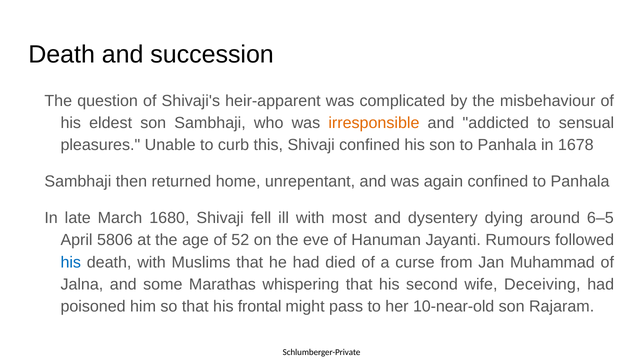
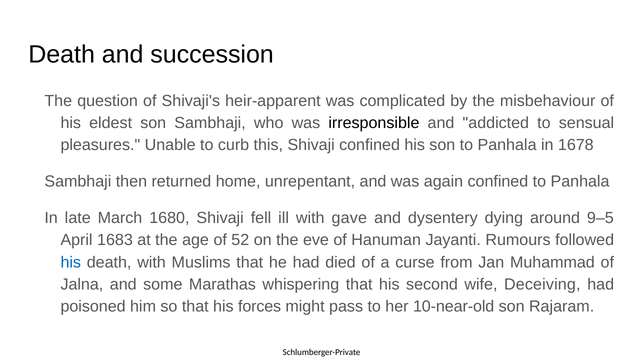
irresponsible colour: orange -> black
most: most -> gave
6–5: 6–5 -> 9–5
5806: 5806 -> 1683
frontal: frontal -> forces
